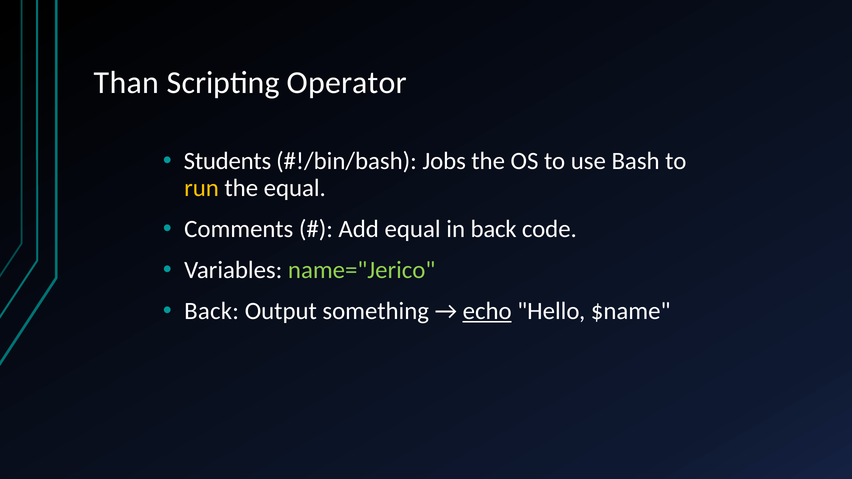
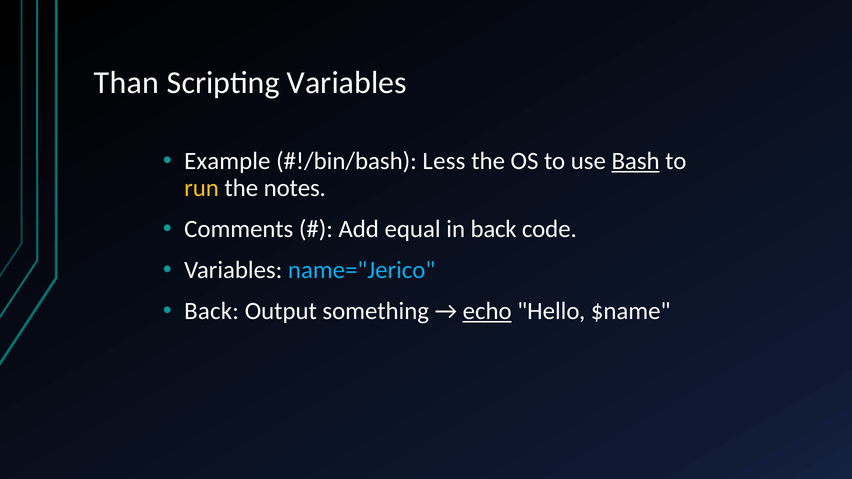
Scripting Operator: Operator -> Variables
Students: Students -> Example
Jobs: Jobs -> Less
Bash underline: none -> present
the equal: equal -> notes
name="Jerico colour: light green -> light blue
